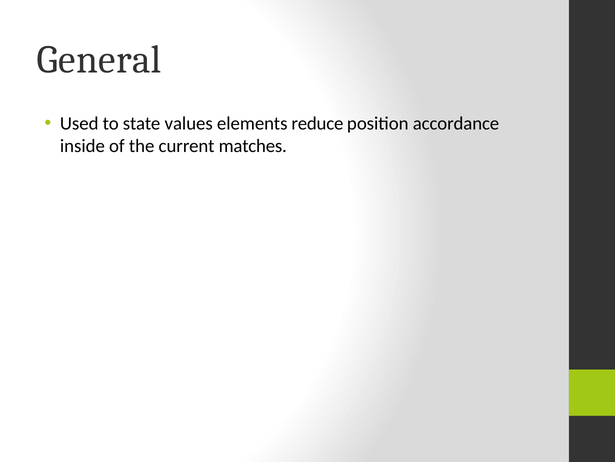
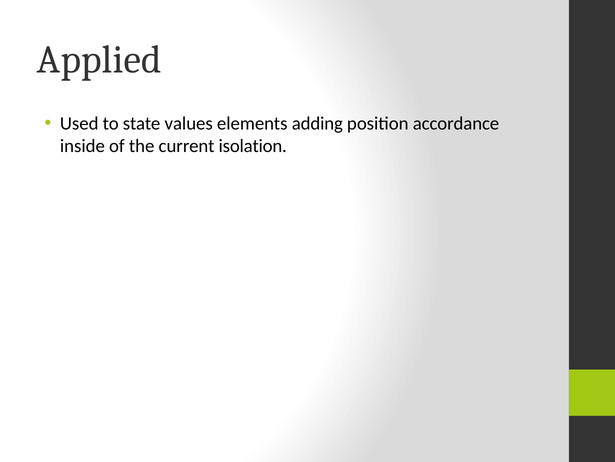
General: General -> Applied
reduce: reduce -> adding
matches: matches -> isolation
